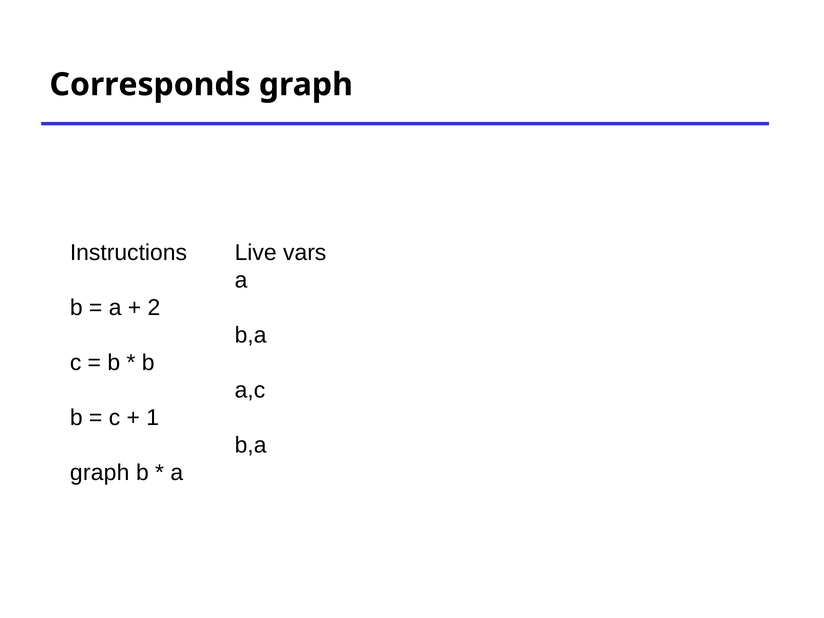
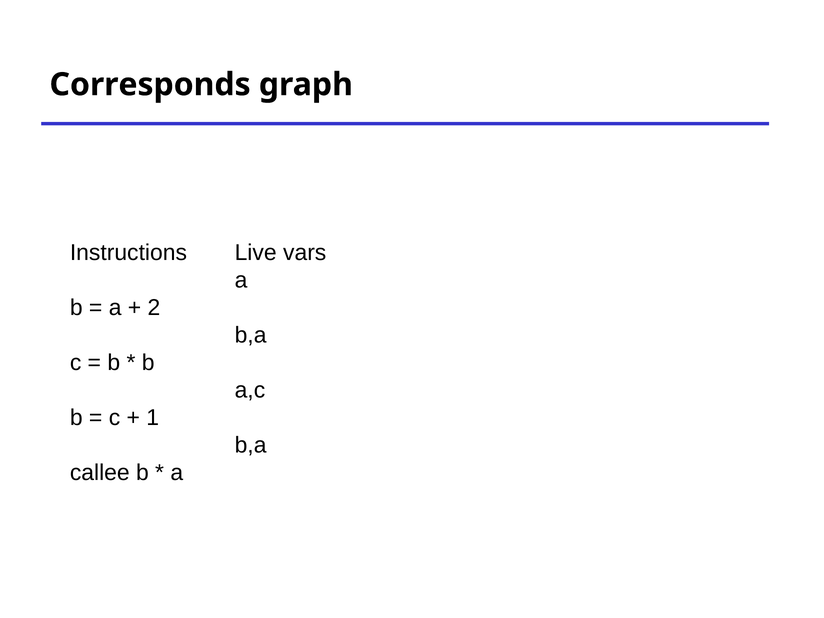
graph at (100, 473): graph -> callee
